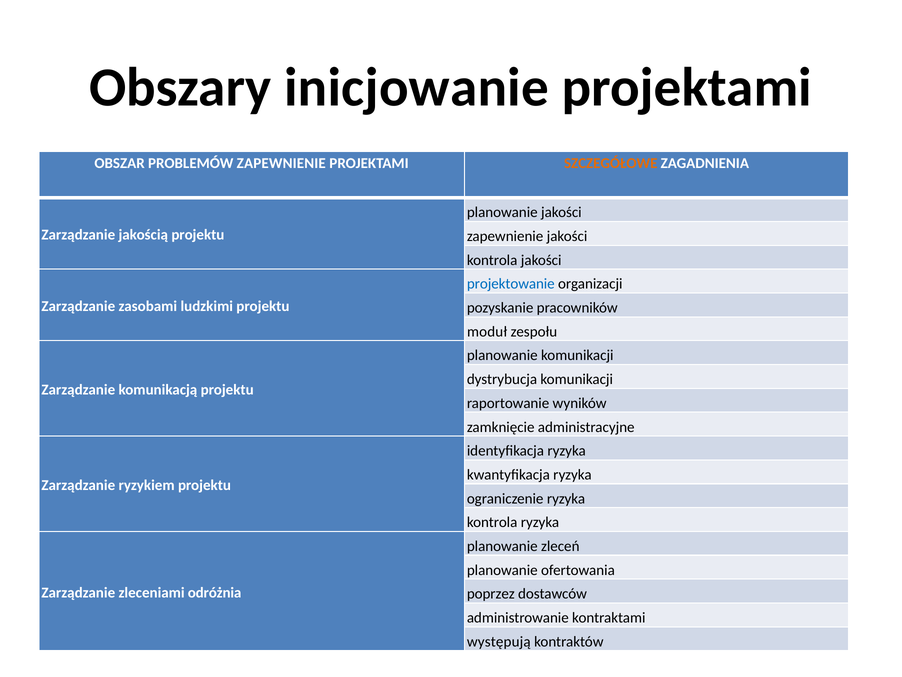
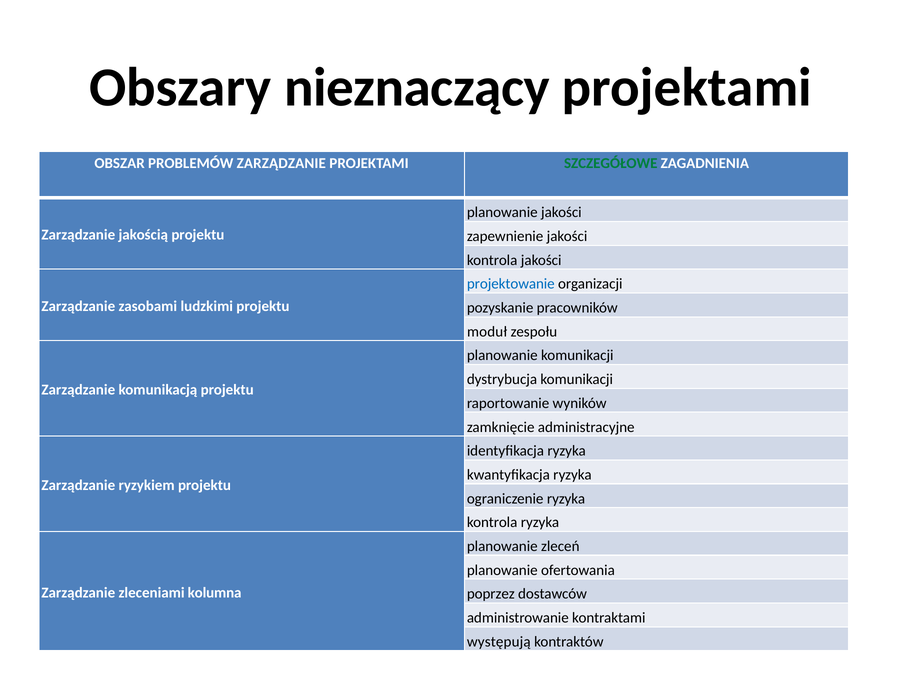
inicjowanie: inicjowanie -> nieznaczący
PROBLEMÓW ZAPEWNIENIE: ZAPEWNIENIE -> ZARZĄDZANIE
SZCZEGÓŁOWE colour: orange -> green
odróżnia: odróżnia -> kolumna
